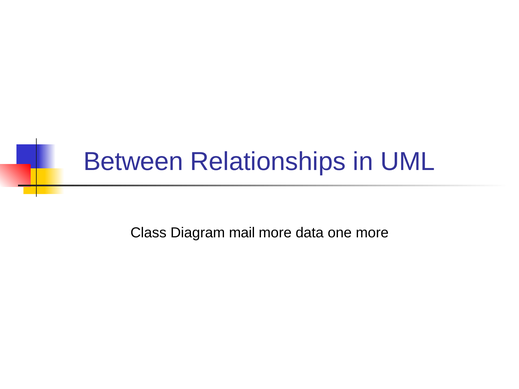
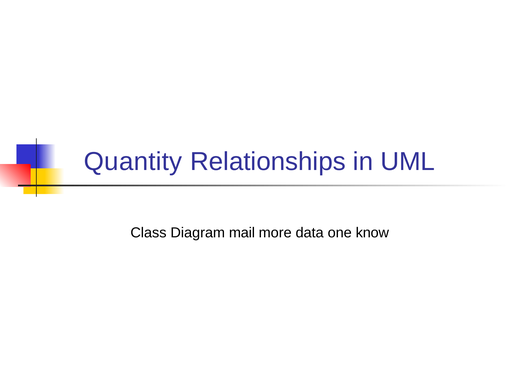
Between: Between -> Quantity
one more: more -> know
